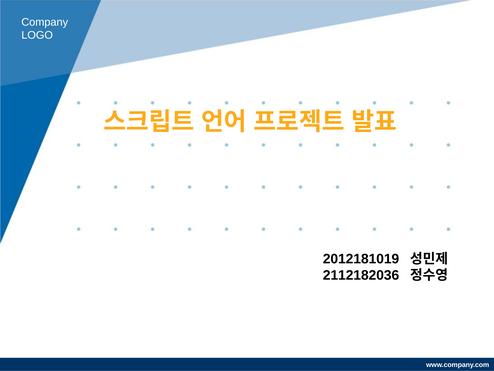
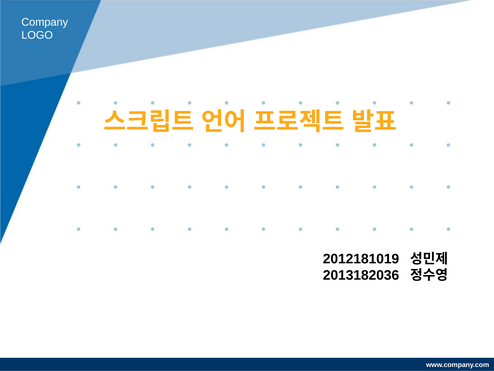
2112182036: 2112182036 -> 2013182036
